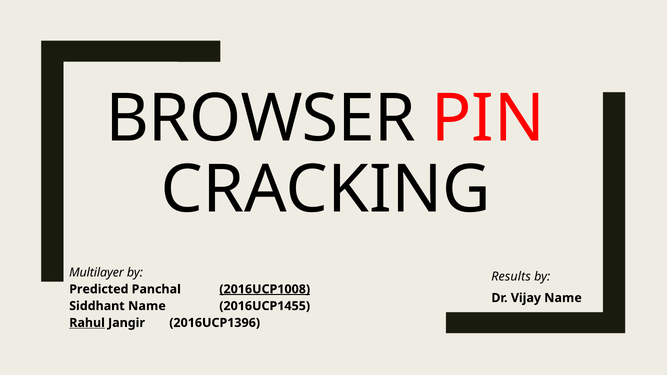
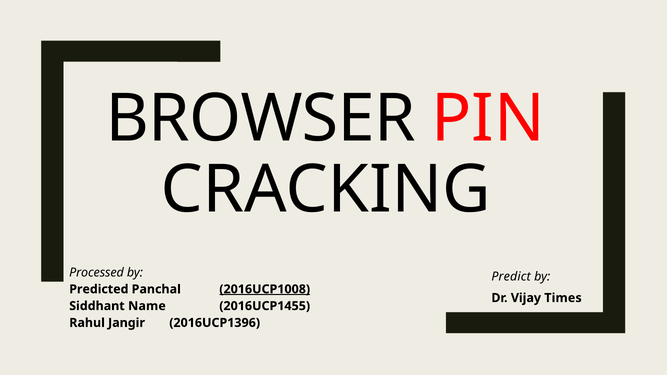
Multilayer: Multilayer -> Processed
Results: Results -> Predict
Vijay Name: Name -> Times
Rahul underline: present -> none
